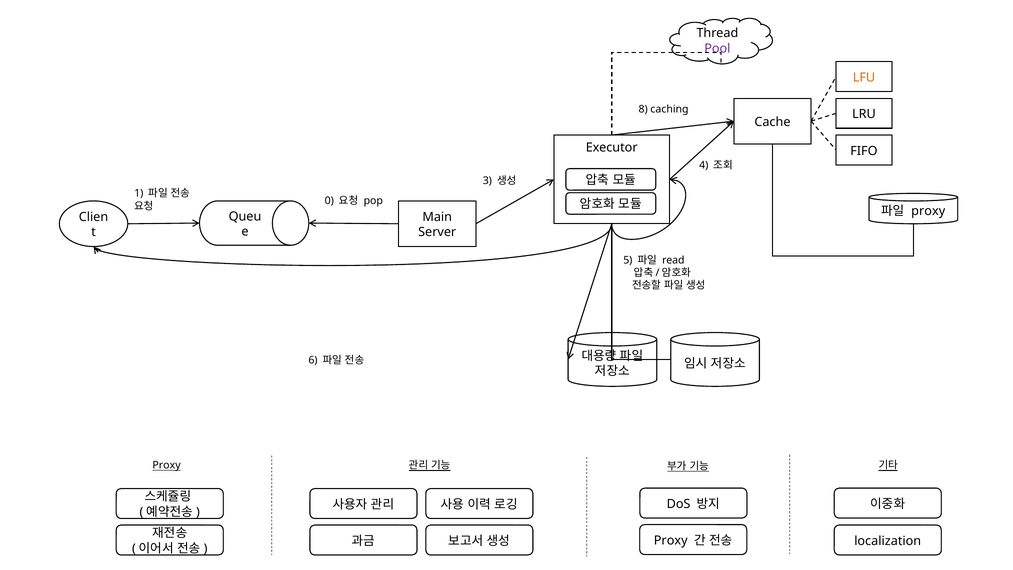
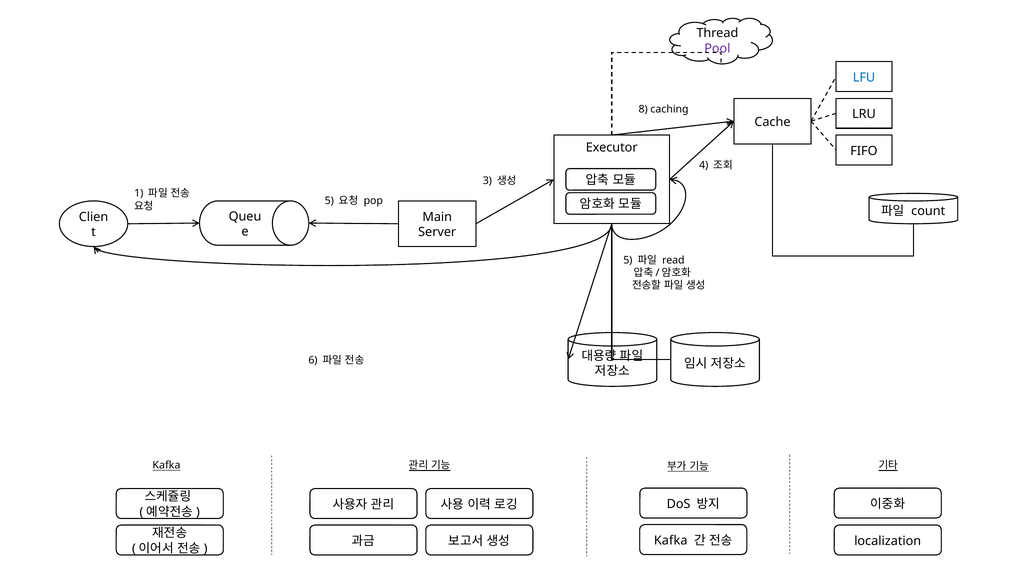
LFU colour: orange -> blue
0 at (329, 201): 0 -> 5
proxy at (928, 211): proxy -> count
Proxy at (167, 465): Proxy -> Kafka
Proxy at (671, 540): Proxy -> Kafka
